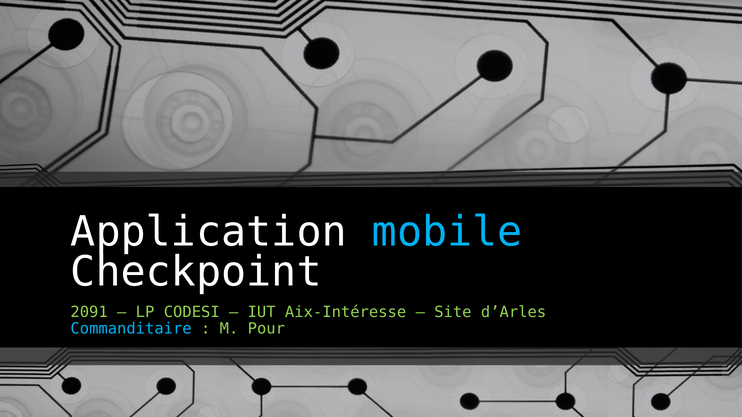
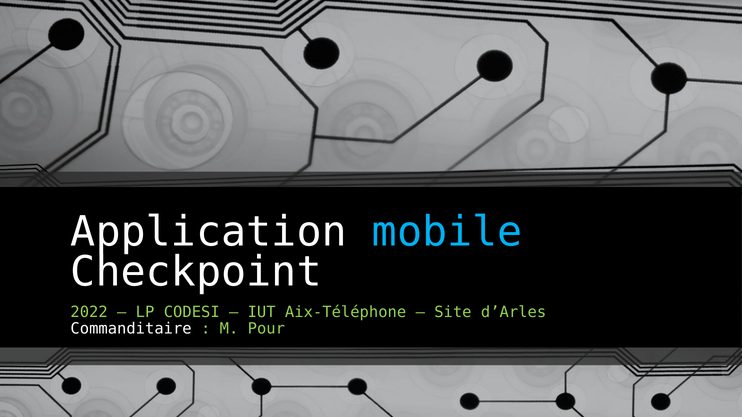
2091: 2091 -> 2022
Aix-Intéresse: Aix-Intéresse -> Aix-Téléphone
Commanditaire colour: light blue -> white
